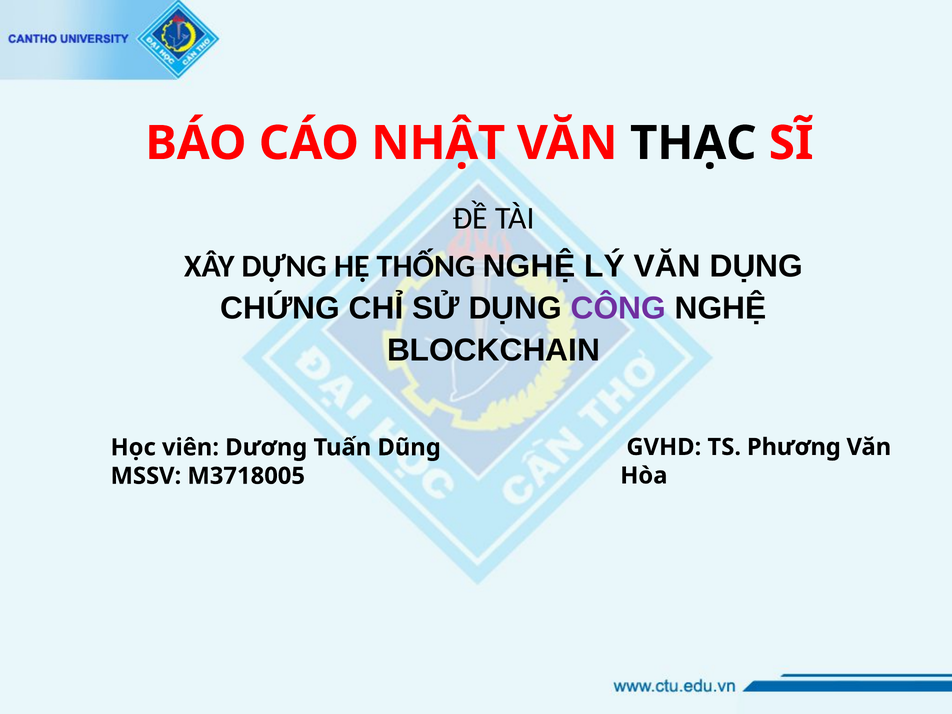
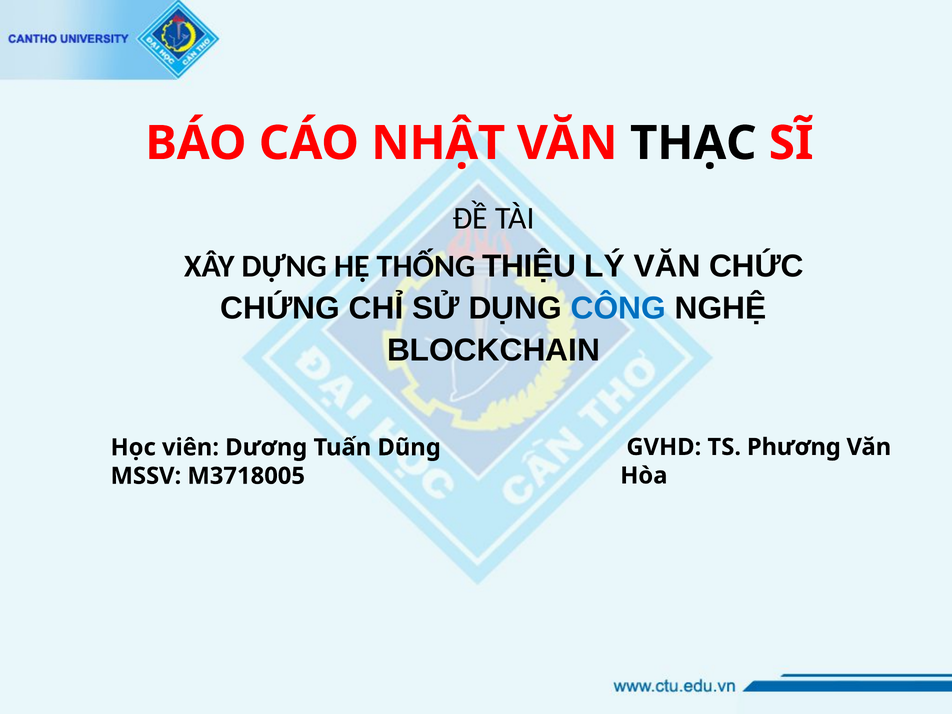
THỐNG NGHỆ: NGHỆ -> THIỆU
VĂN DỤNG: DỤNG -> CHỨC
CÔNG colour: purple -> blue
